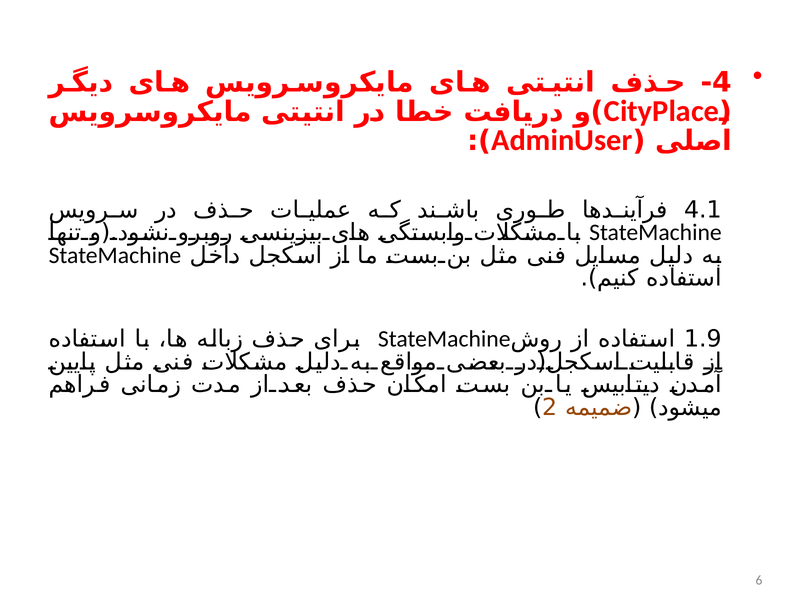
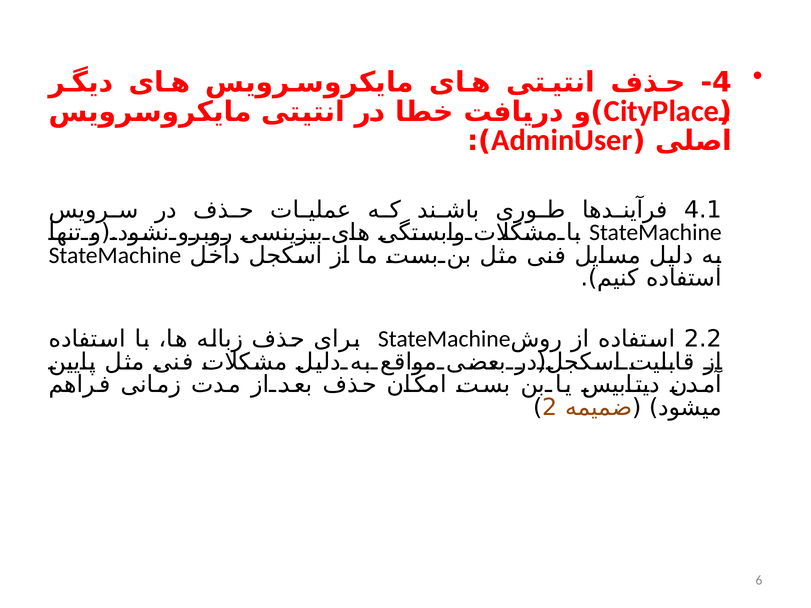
1.9: 1.9 -> 2.2
